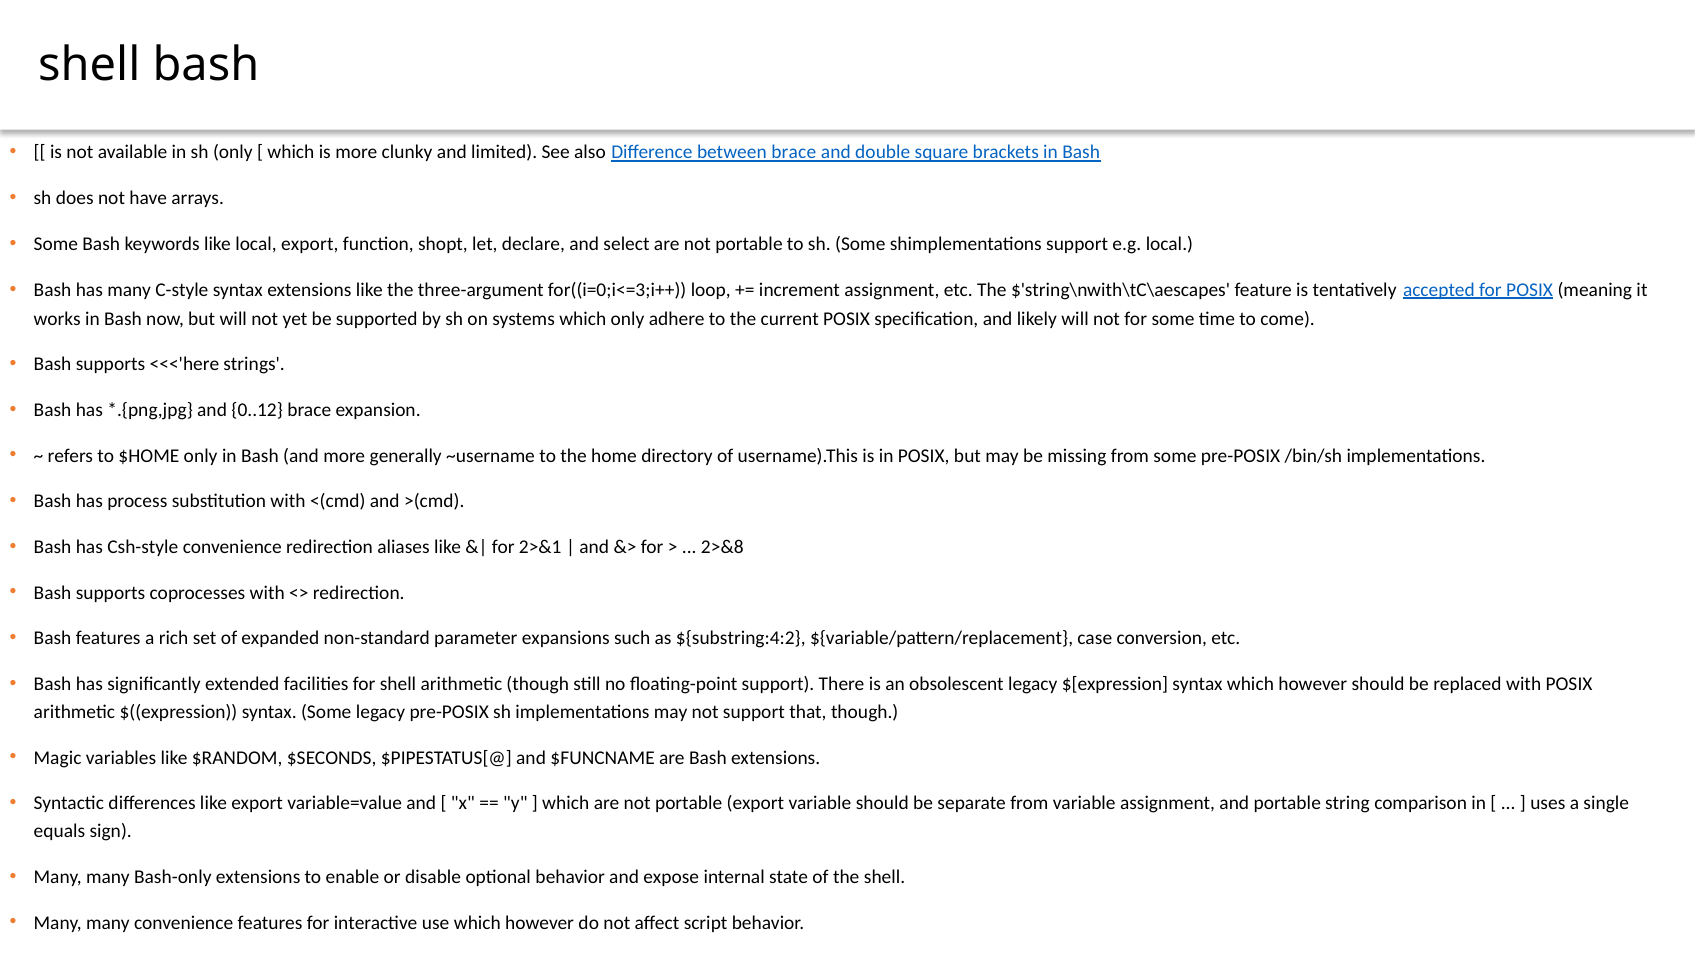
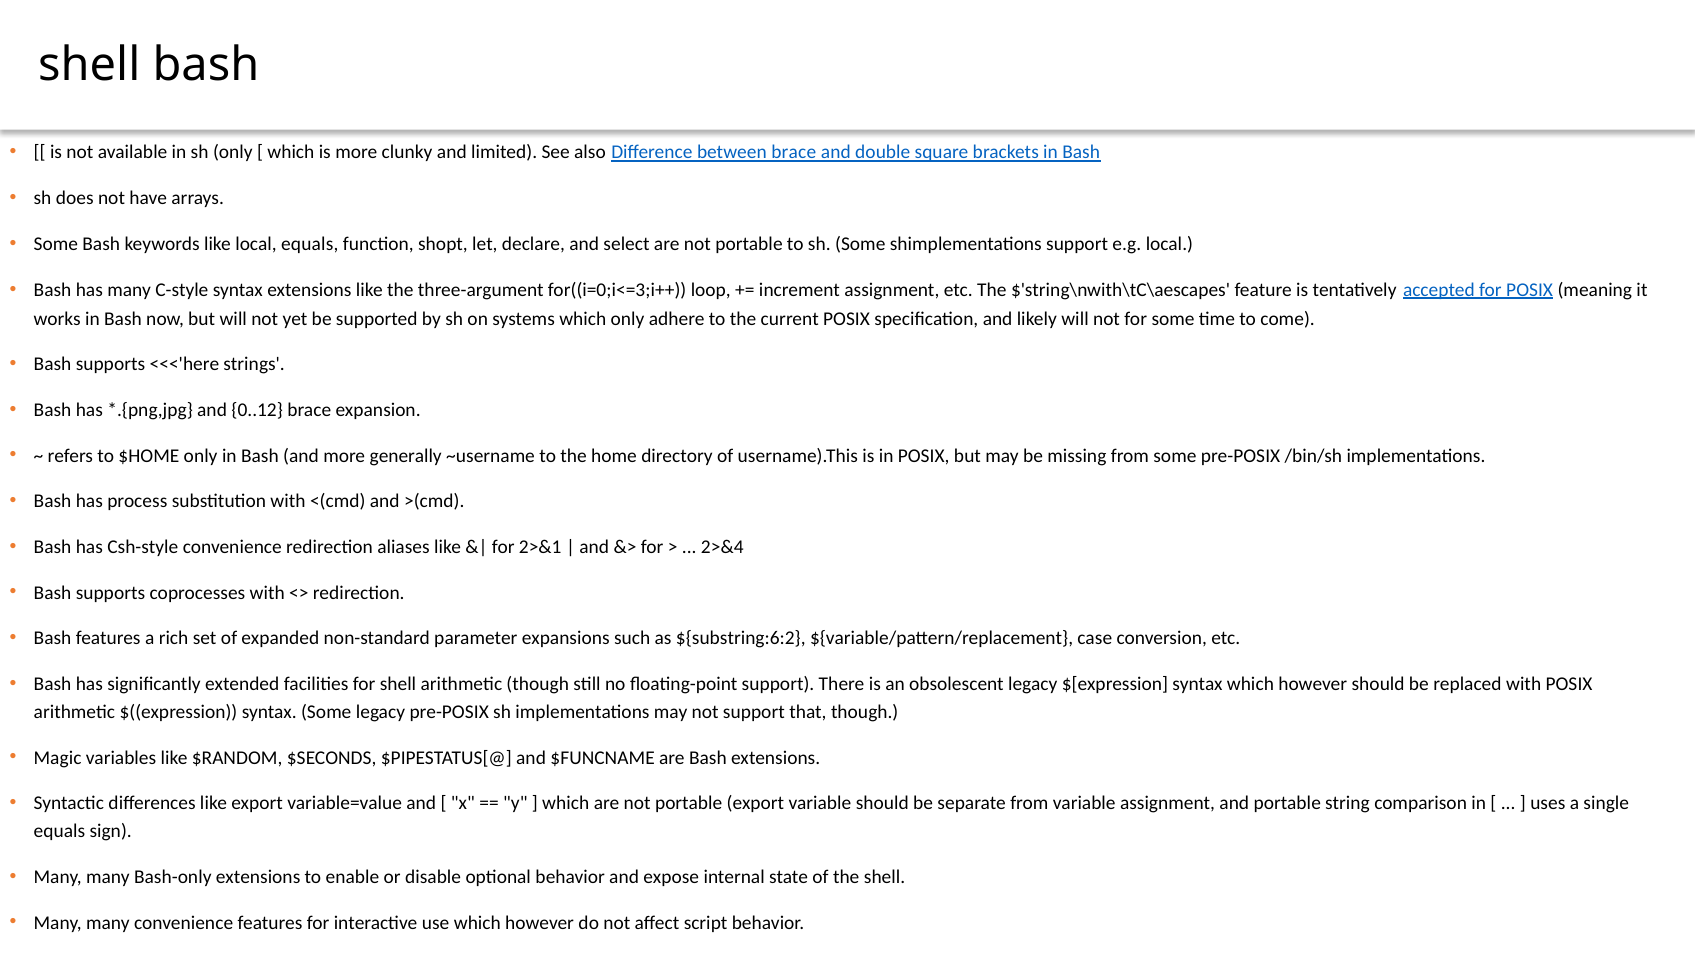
local export: export -> equals
2>&8: 2>&8 -> 2>&4
${substring:4:2: ${substring:4:2 -> ${substring:6:2
